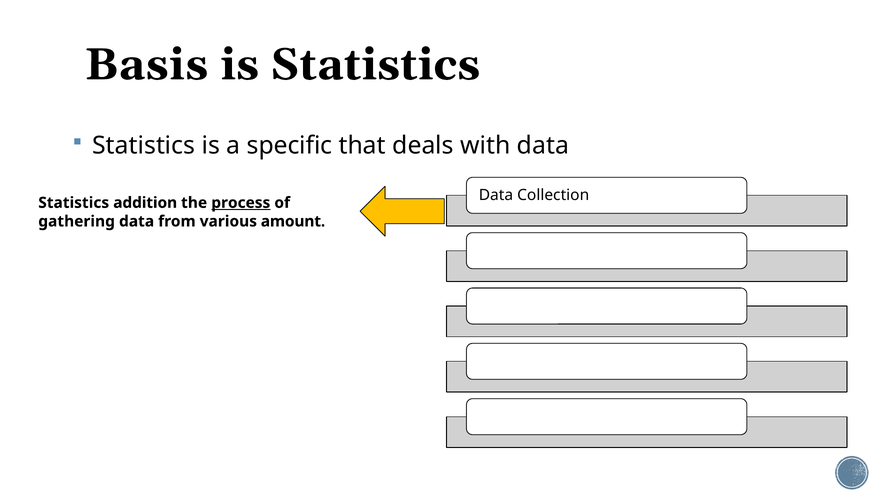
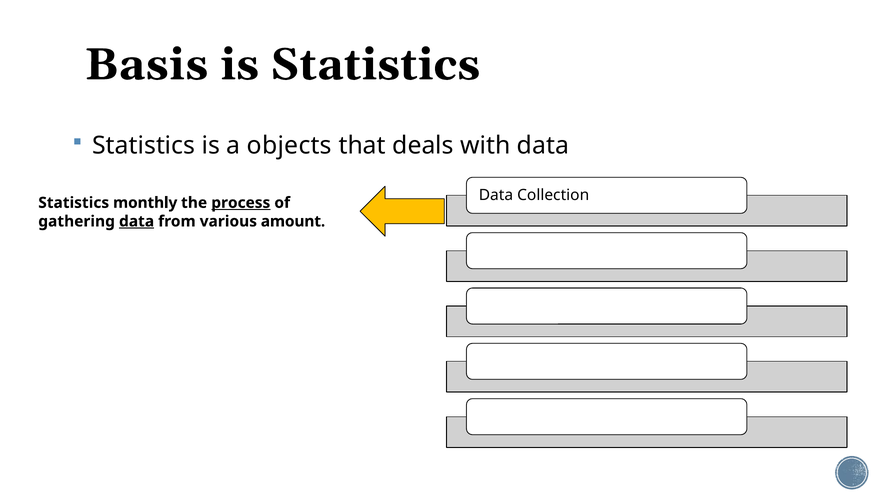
specific: specific -> objects
addition: addition -> monthly
data at (137, 221) underline: none -> present
